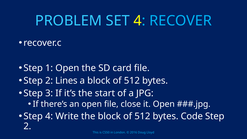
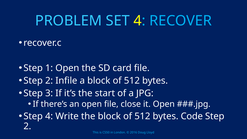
Lines: Lines -> Infile
